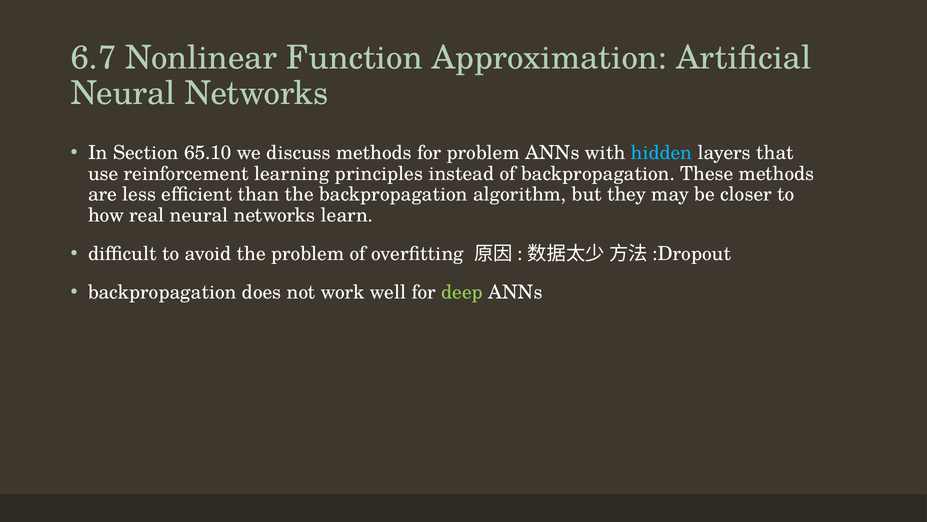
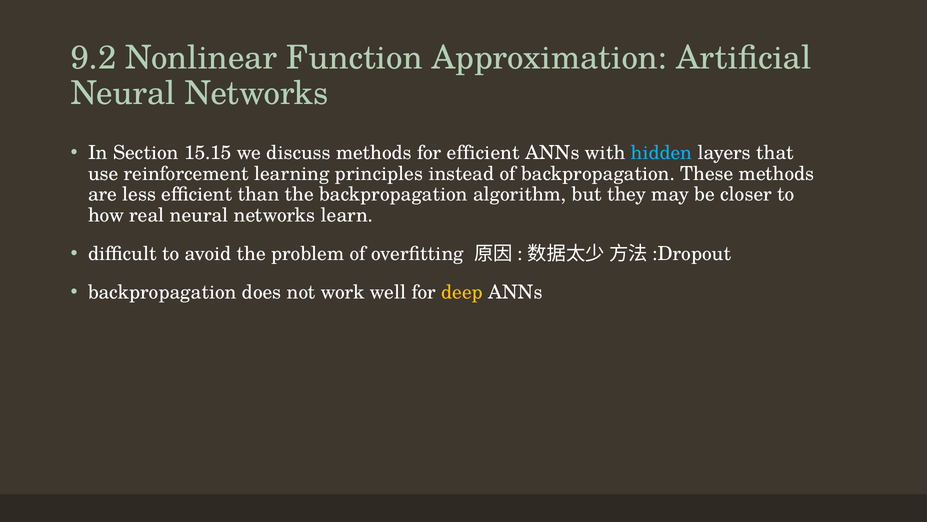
6.7: 6.7 -> 9.2
65.10: 65.10 -> 15.15
for problem: problem -> efficient
deep colour: light green -> yellow
